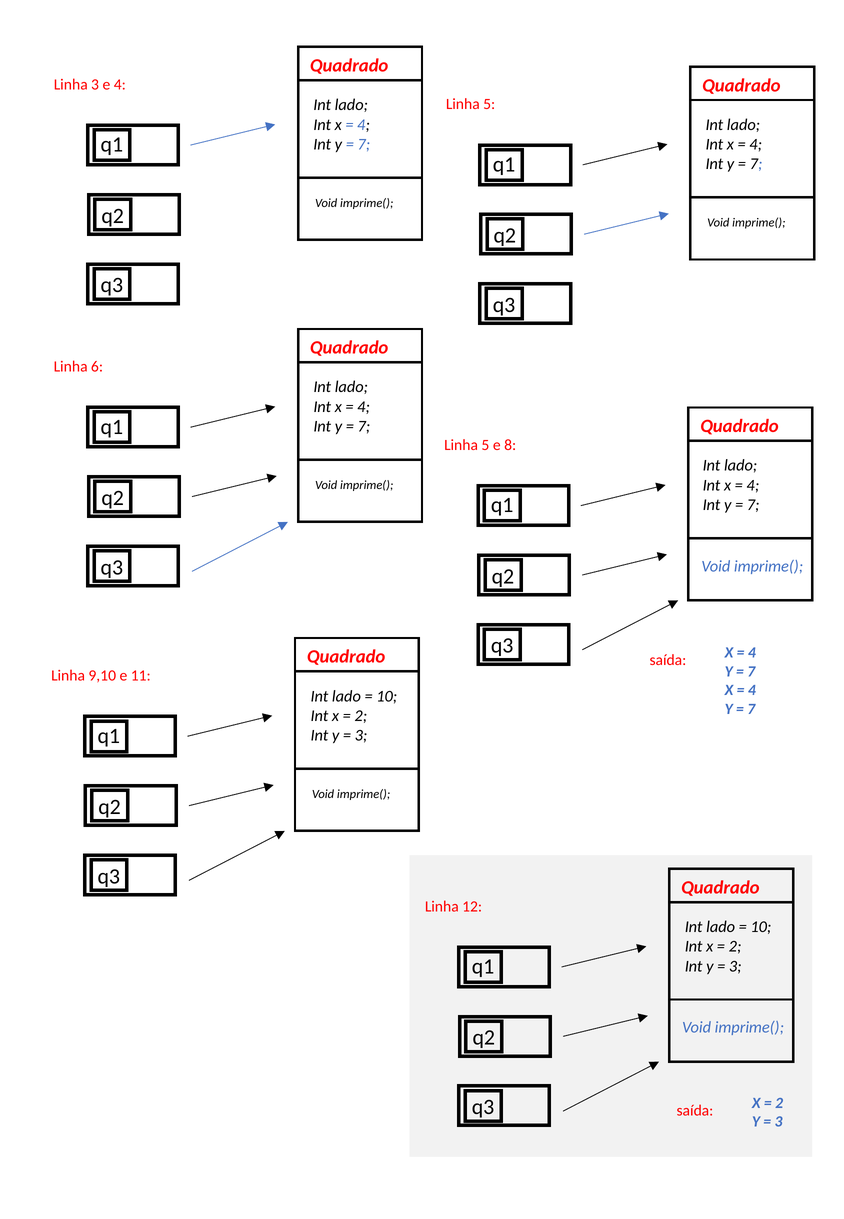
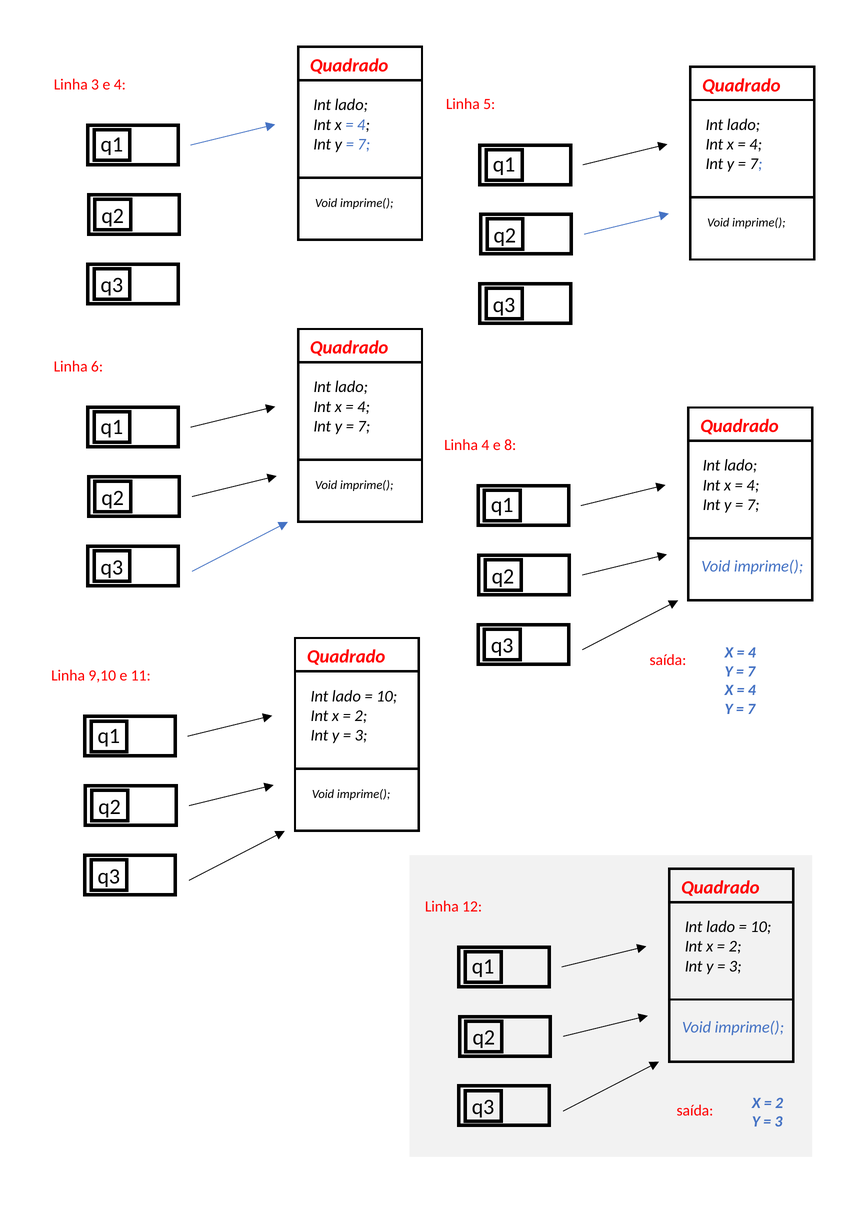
5 at (485, 445): 5 -> 4
